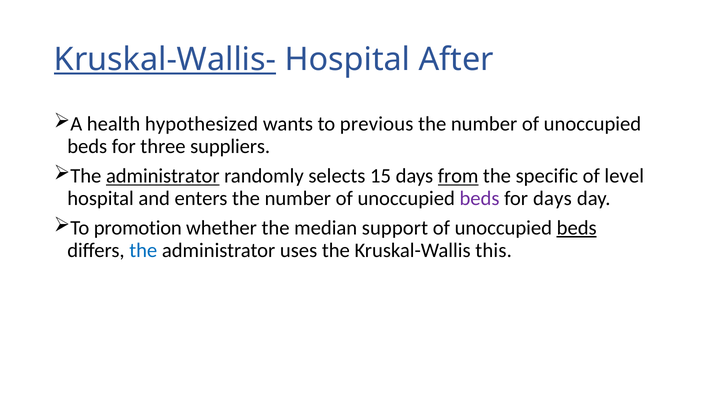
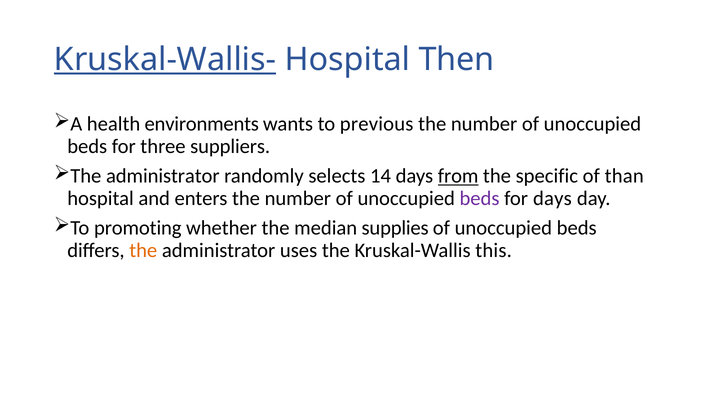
After: After -> Then
hypothesized: hypothesized -> environments
administrator at (163, 176) underline: present -> none
15: 15 -> 14
level: level -> than
promotion: promotion -> promoting
support: support -> supplies
beds at (577, 228) underline: present -> none
the at (143, 250) colour: blue -> orange
